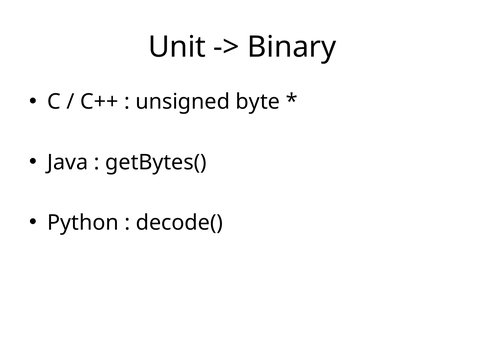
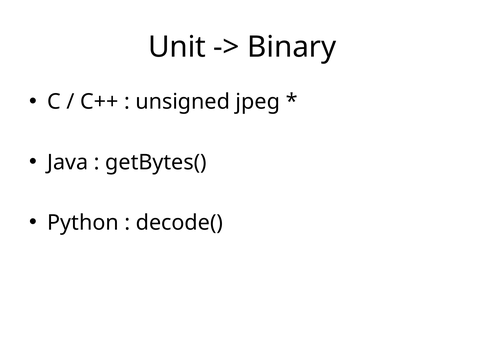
byte: byte -> jpeg
